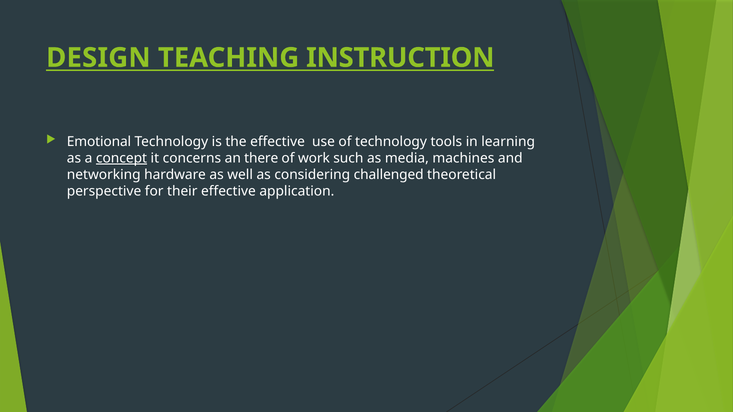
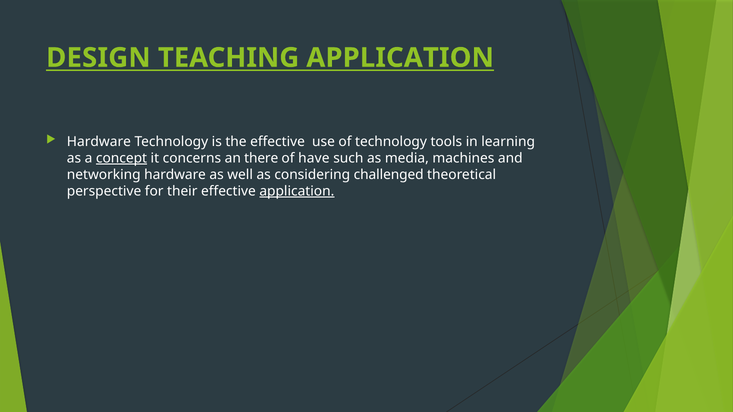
TEACHING INSTRUCTION: INSTRUCTION -> APPLICATION
Emotional at (99, 142): Emotional -> Hardware
work: work -> have
application at (297, 191) underline: none -> present
